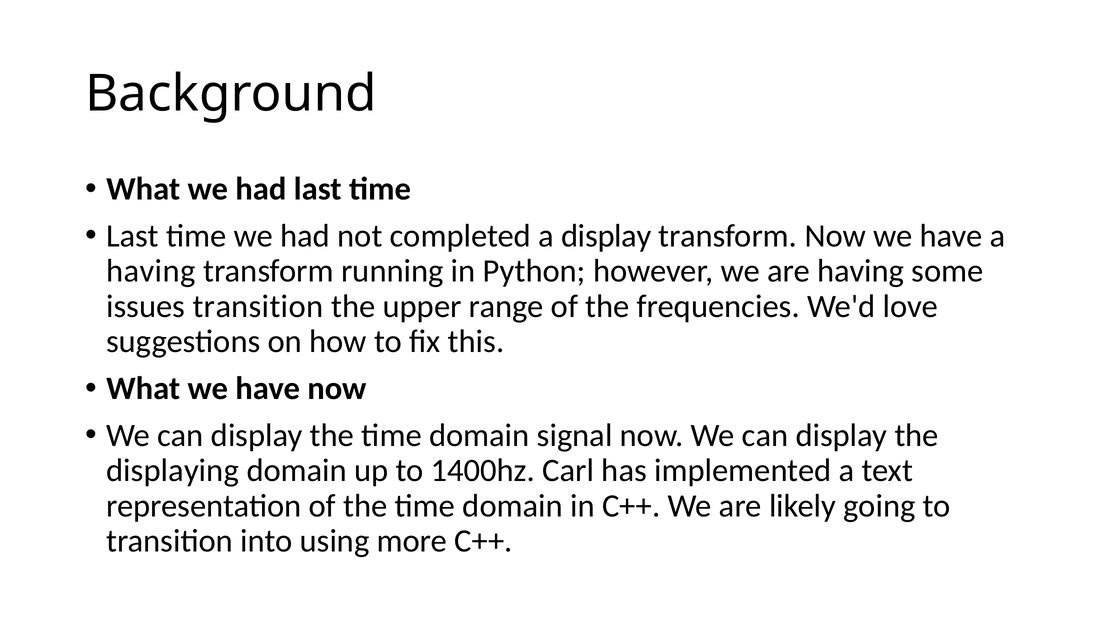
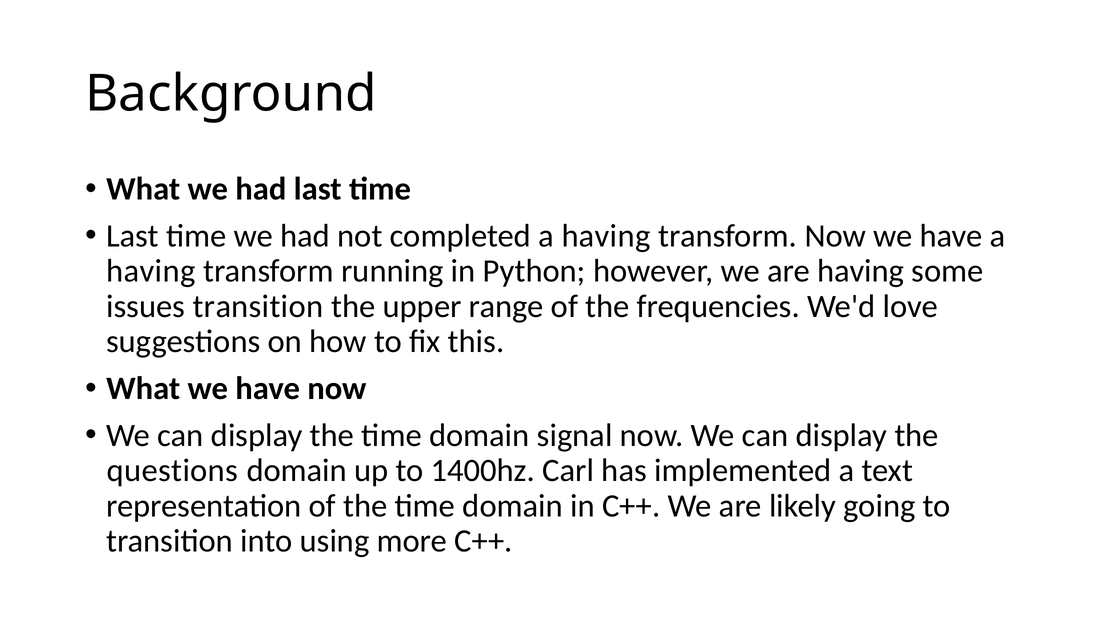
completed a display: display -> having
displaying: displaying -> questions
